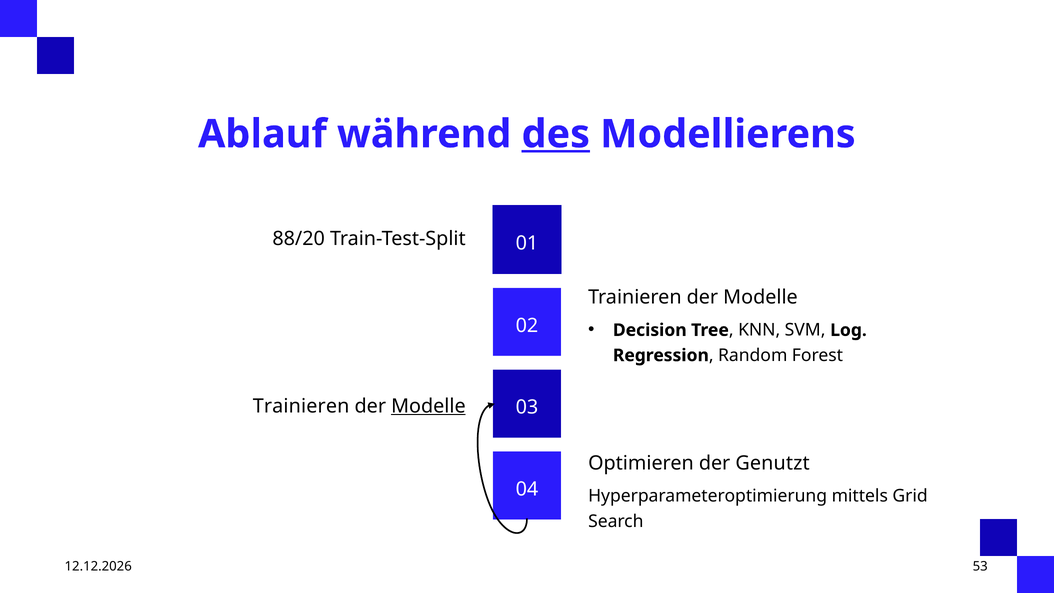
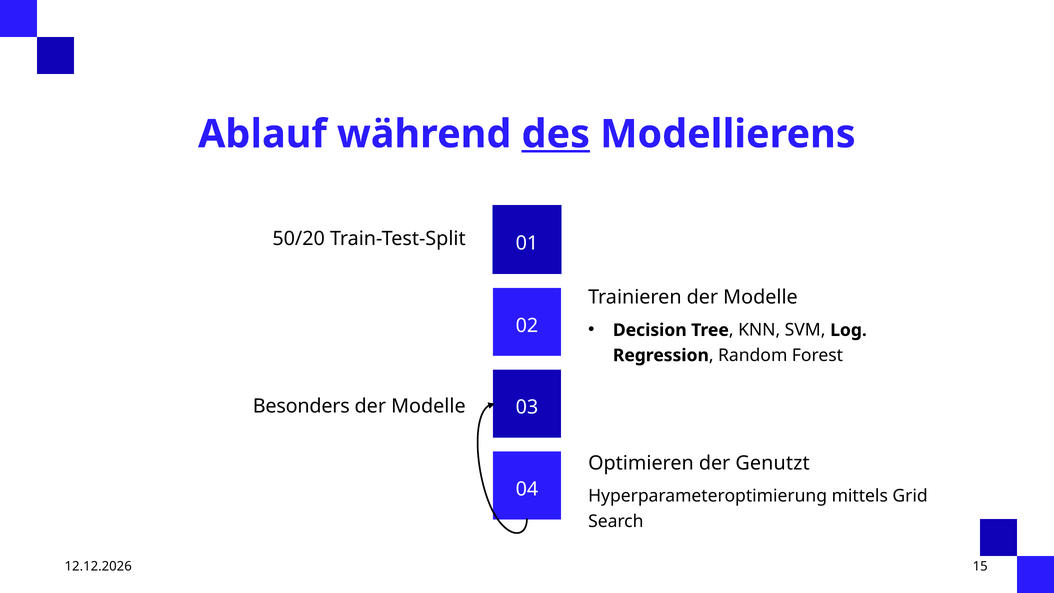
88/20: 88/20 -> 50/20
Trainieren at (301, 406): Trainieren -> Besonders
Modelle at (428, 406) underline: present -> none
53: 53 -> 15
